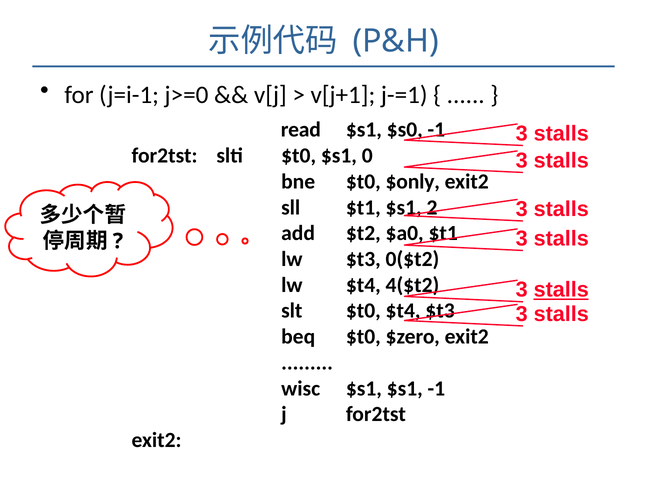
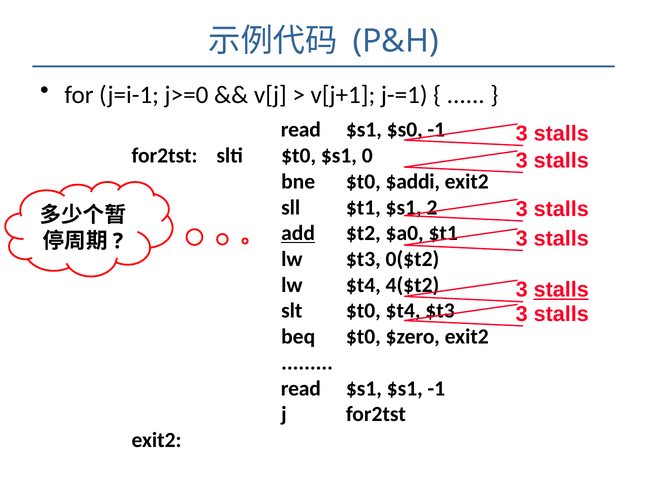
$only: $only -> $addi
add underline: none -> present
wisc at (301, 389): wisc -> read
